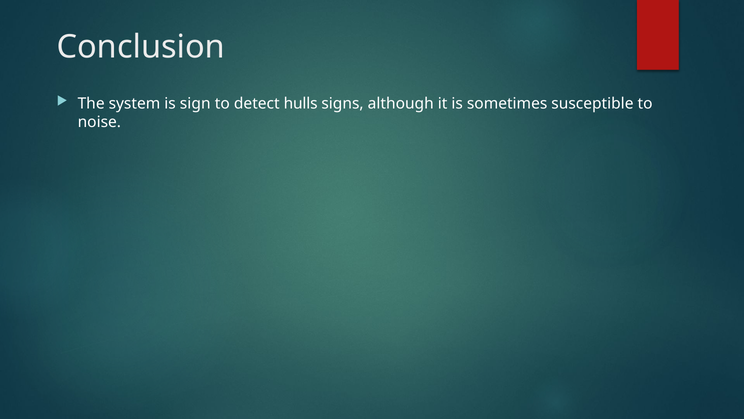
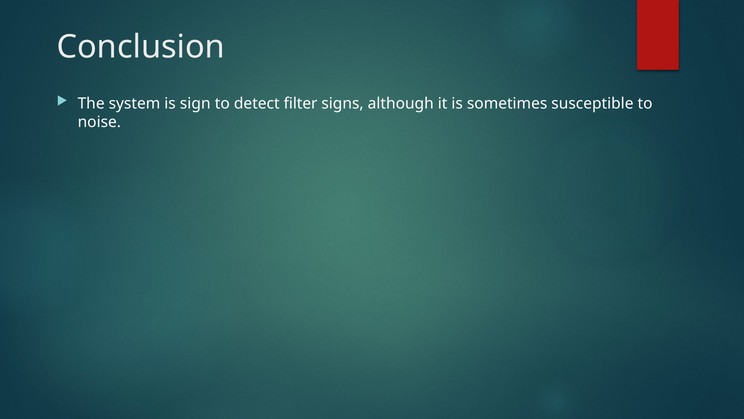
hulls: hulls -> filter
